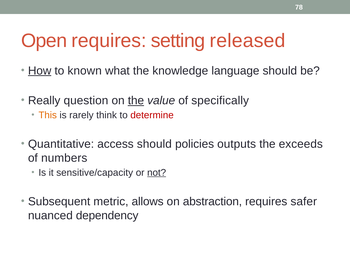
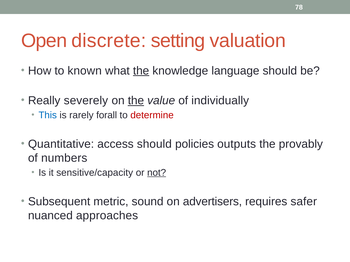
Open requires: requires -> discrete
released: released -> valuation
How underline: present -> none
the at (141, 71) underline: none -> present
question: question -> severely
specifically: specifically -> individually
This colour: orange -> blue
think: think -> forall
exceeds: exceeds -> provably
allows: allows -> sound
abstraction: abstraction -> advertisers
dependency: dependency -> approaches
